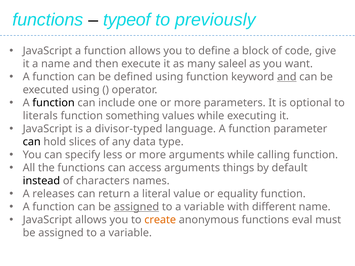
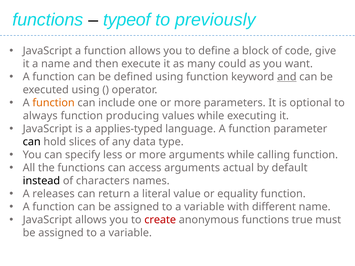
saleel: saleel -> could
function at (54, 103) colour: black -> orange
literals: literals -> always
something: something -> producing
divisor-typed: divisor-typed -> applies-typed
things: things -> actual
assigned at (136, 207) underline: present -> none
create colour: orange -> red
eval: eval -> true
